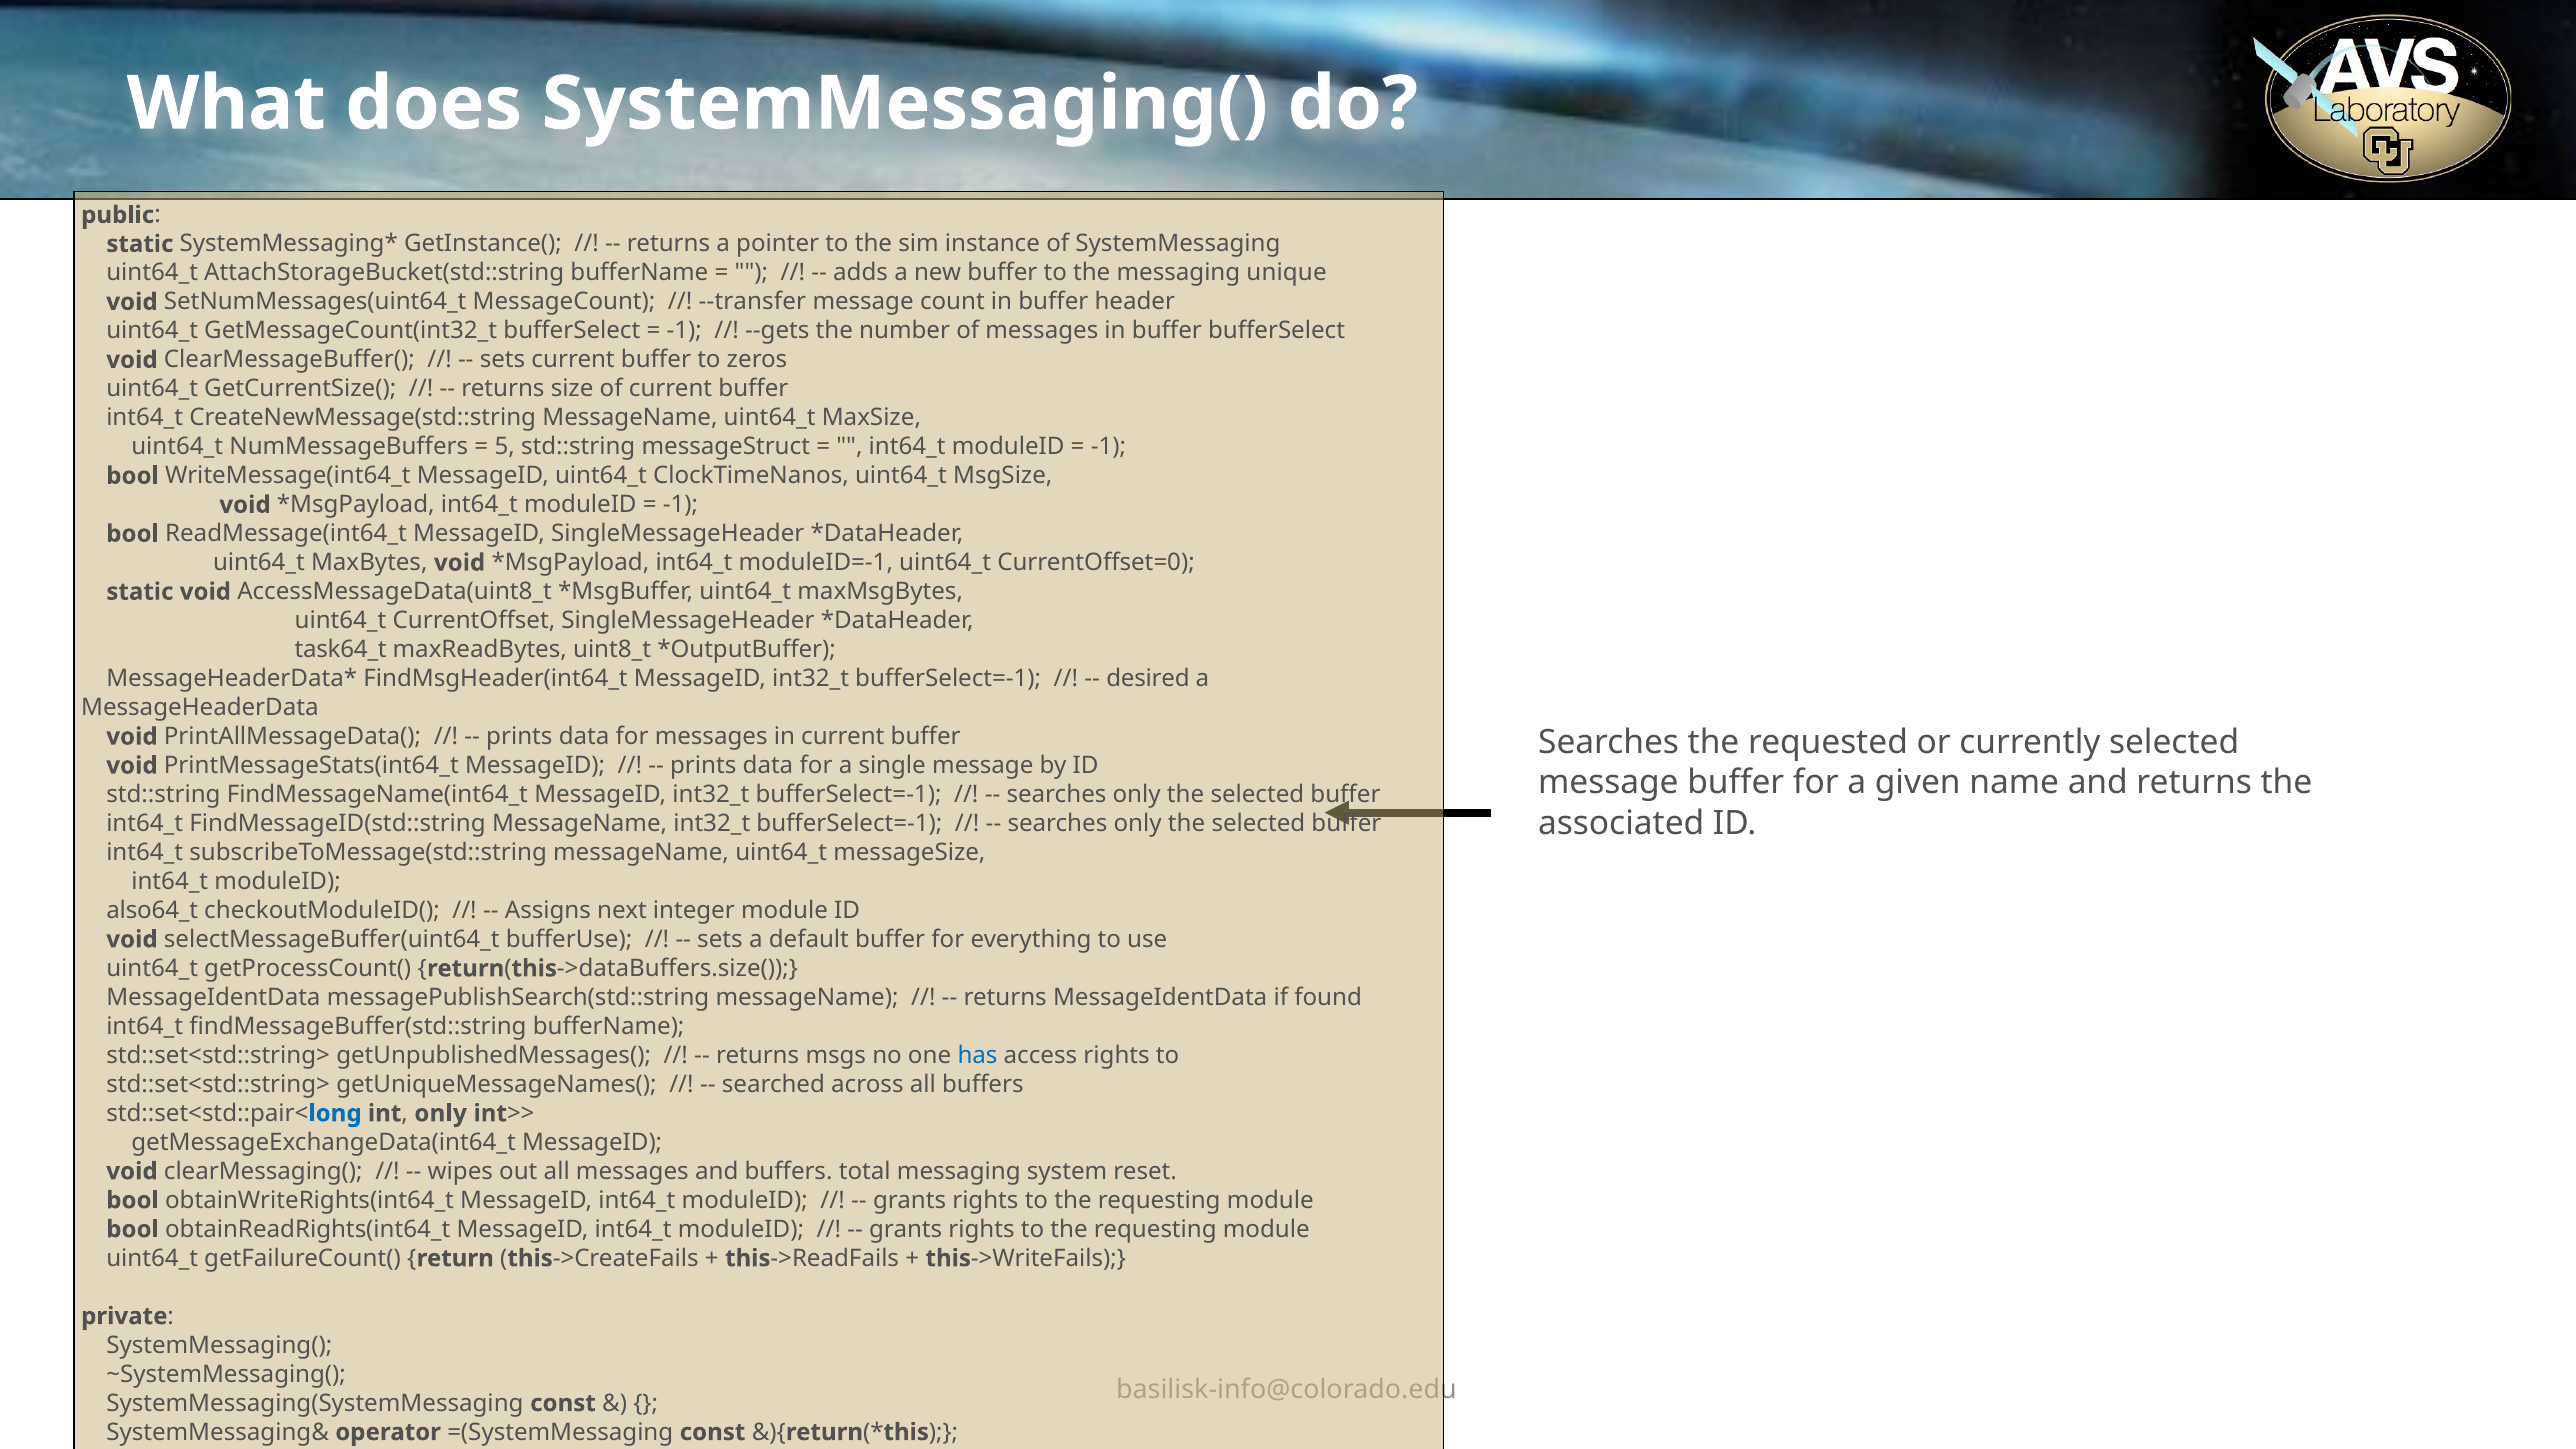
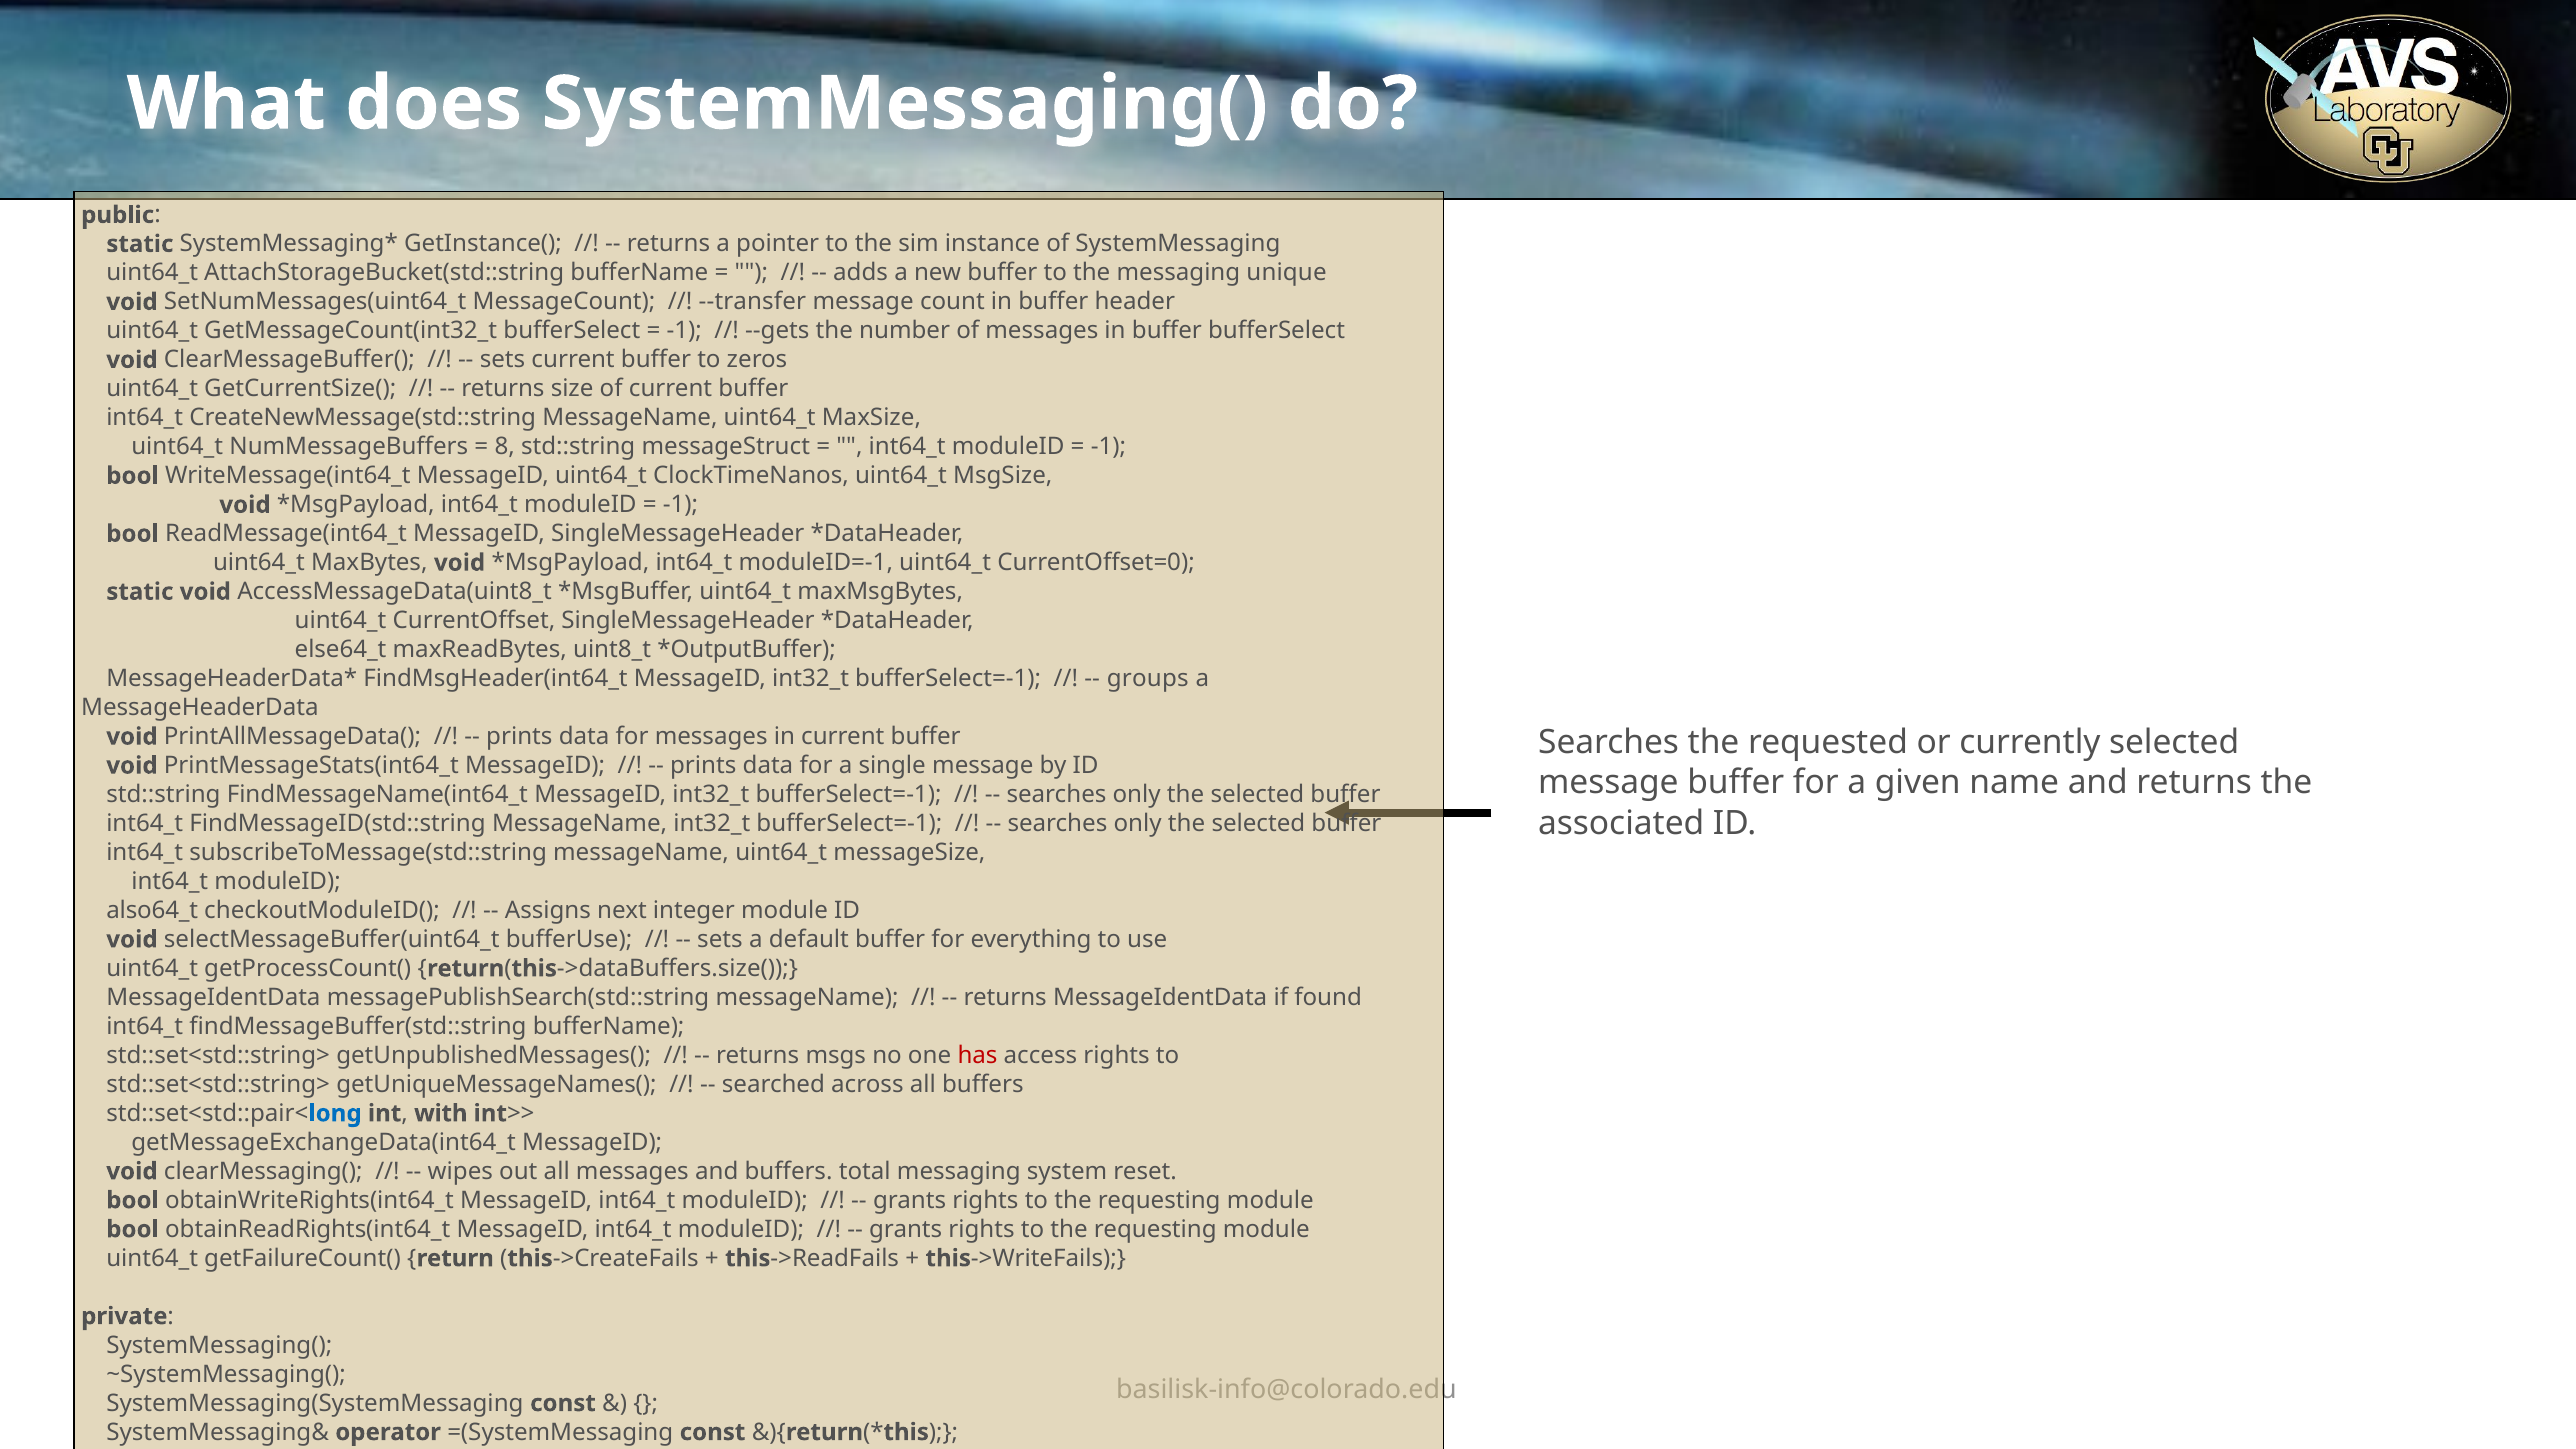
5: 5 -> 8
task64_t: task64_t -> else64_t
desired: desired -> groups
has colour: blue -> red
only at (441, 1113): only -> with
